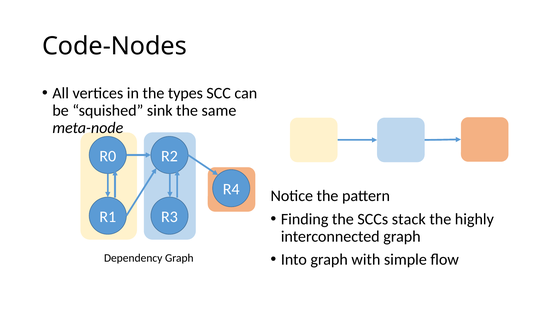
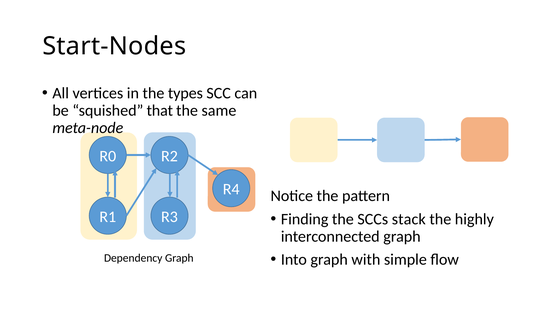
Code-Nodes: Code-Nodes -> Start-Nodes
sink: sink -> that
